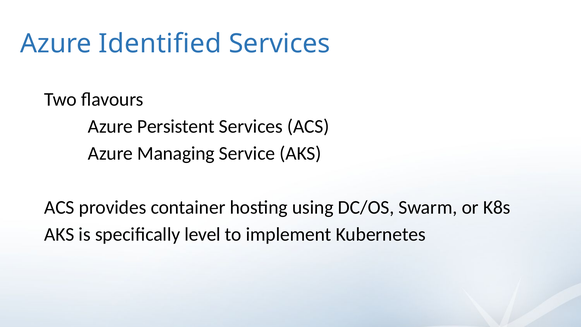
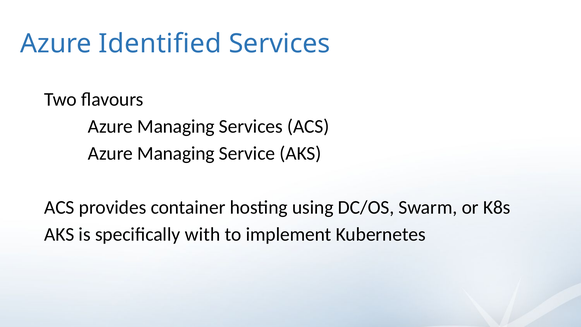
Persistent at (176, 127): Persistent -> Managing
level: level -> with
